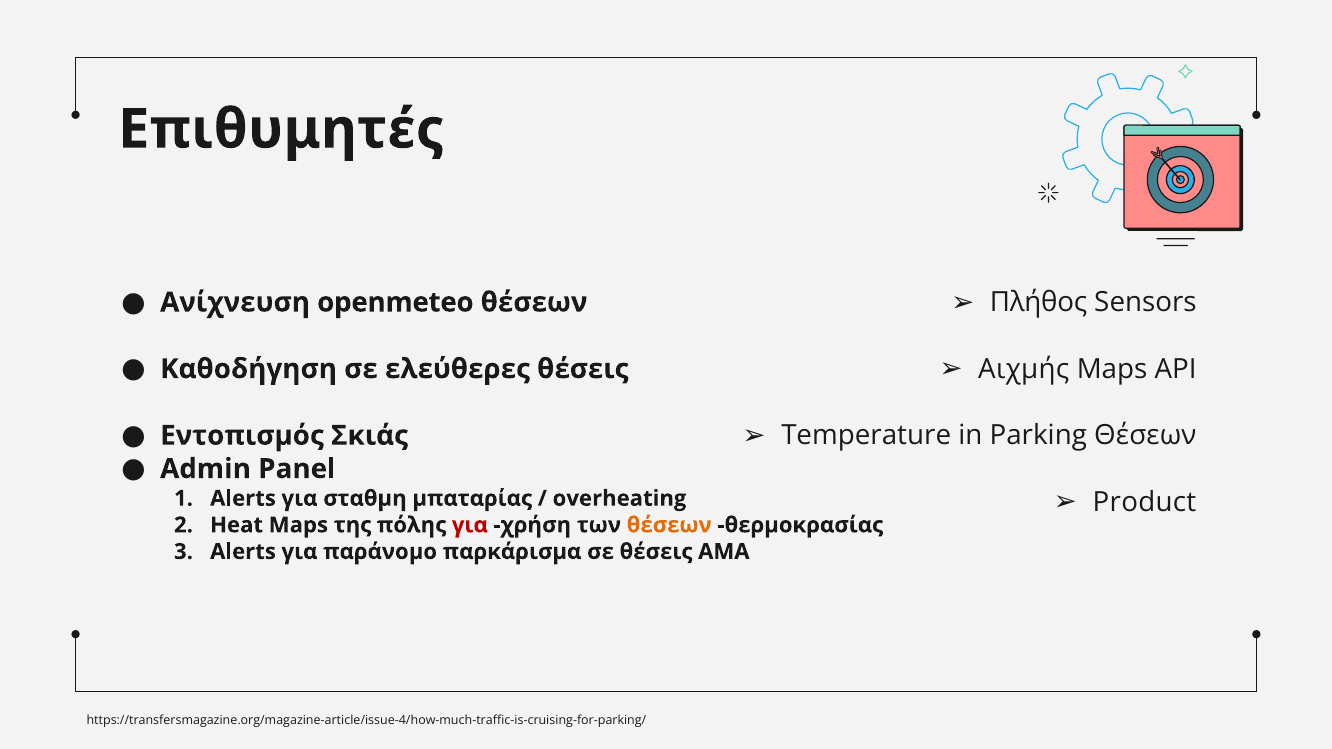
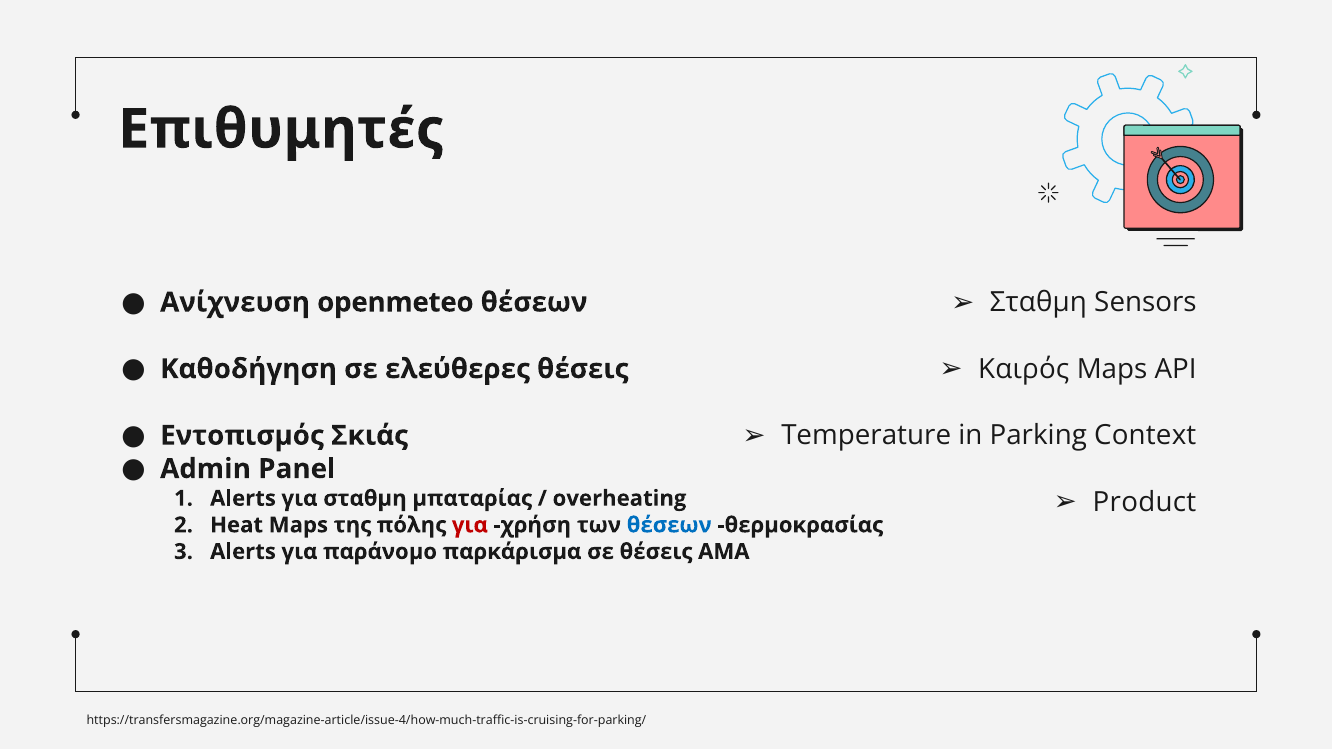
Πλήθος at (1039, 302): Πλήθος -> Σταθμη
Αιχμής: Αιχμής -> Καιρός
Parking Θέσεων: Θέσεων -> Context
θέσεων at (669, 525) colour: orange -> blue
